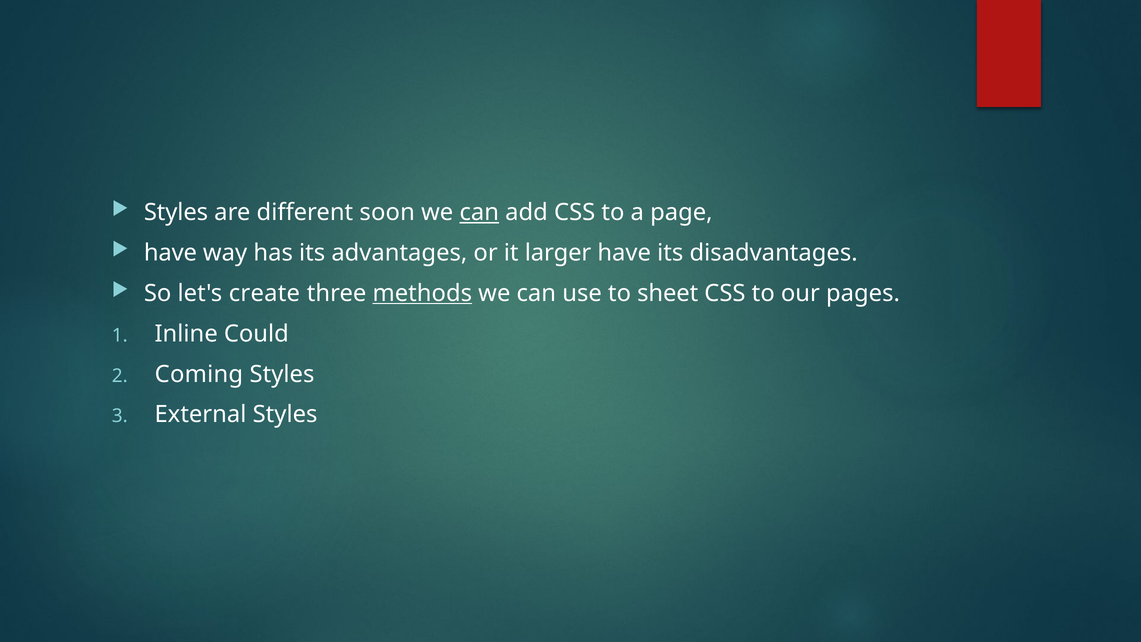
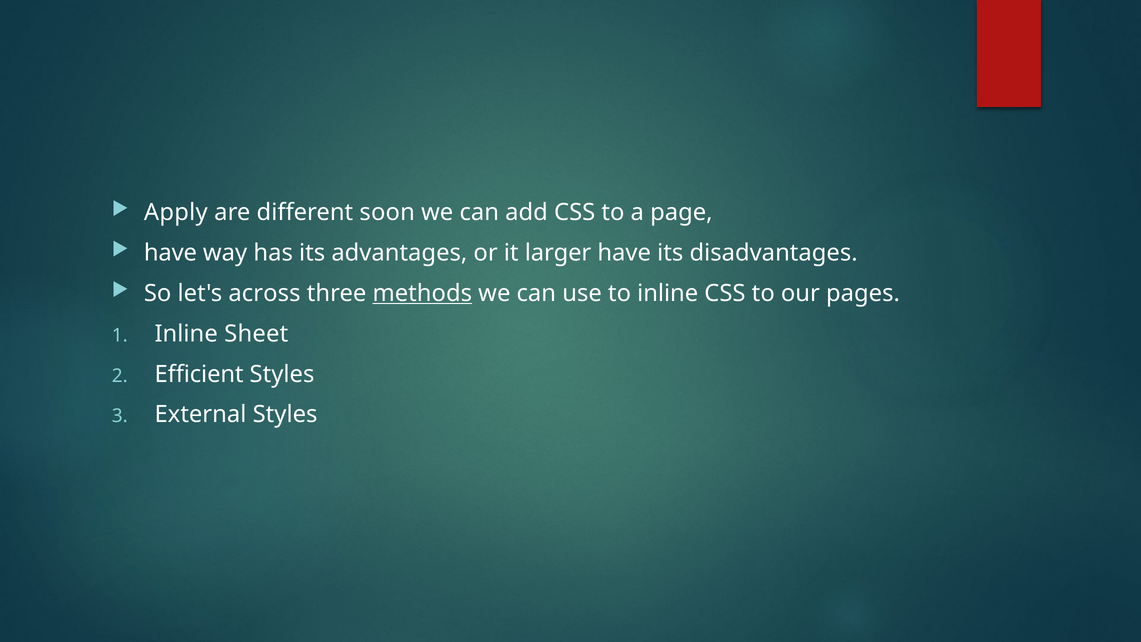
Styles at (176, 212): Styles -> Apply
can at (479, 212) underline: present -> none
create: create -> across
to sheet: sheet -> inline
Could: Could -> Sheet
Coming: Coming -> Efficient
